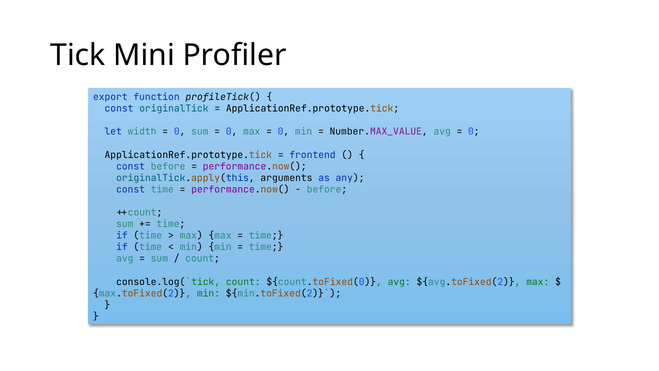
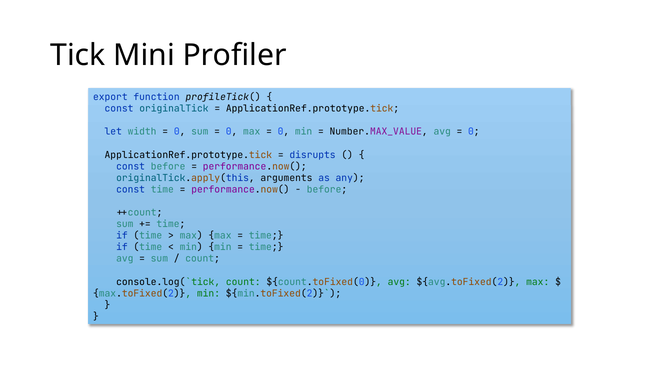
frontend: frontend -> disrupts
